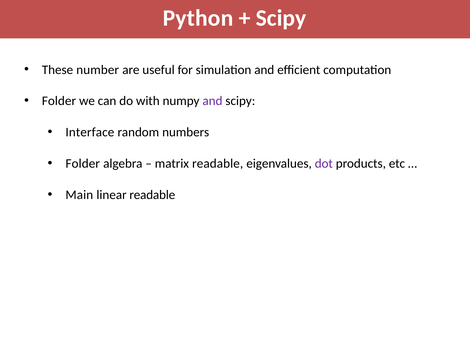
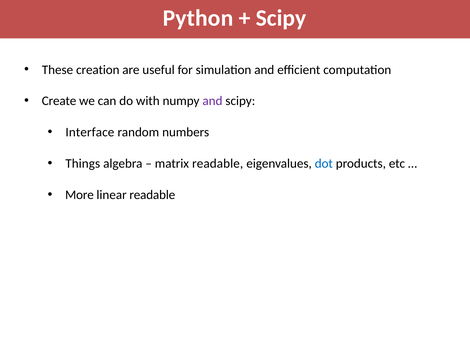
number: number -> creation
Folder at (59, 101): Folder -> Create
Folder at (83, 164): Folder -> Things
dot colour: purple -> blue
Main: Main -> More
